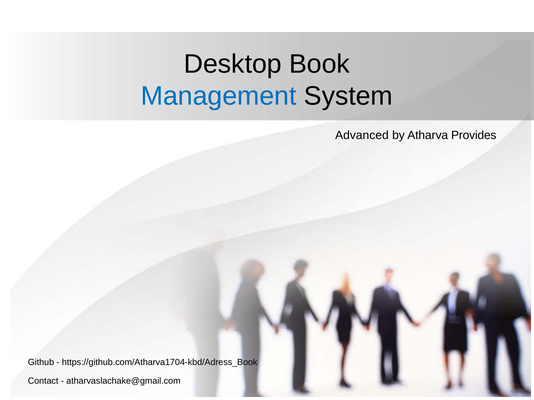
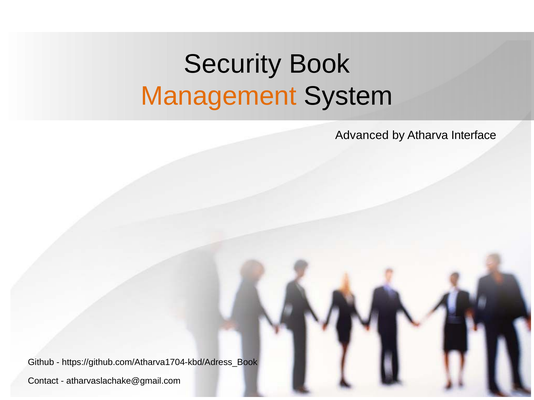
Desktop: Desktop -> Security
Management colour: blue -> orange
Provides: Provides -> Interface
